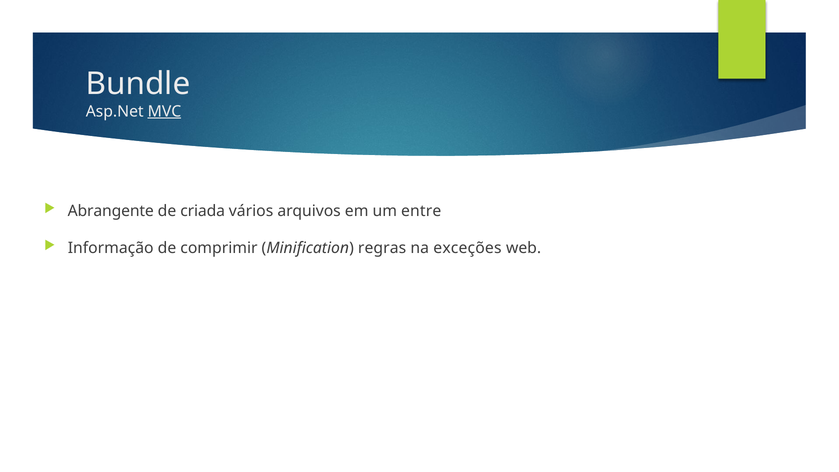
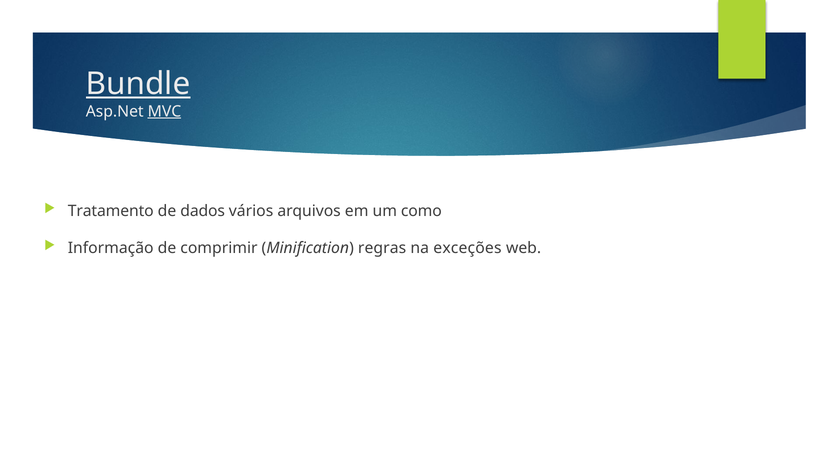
Bundle underline: none -> present
Abrangente: Abrangente -> Tratamento
criada: criada -> dados
entre: entre -> como
